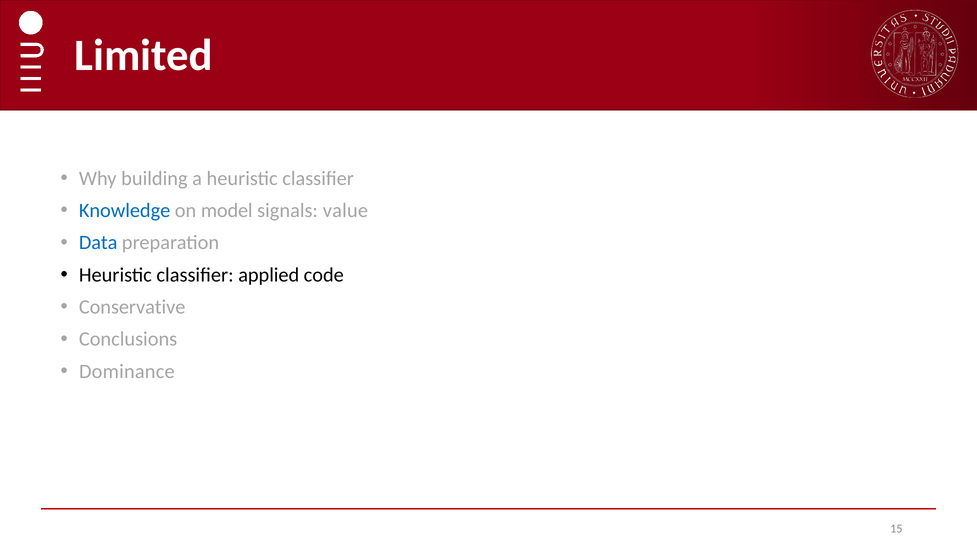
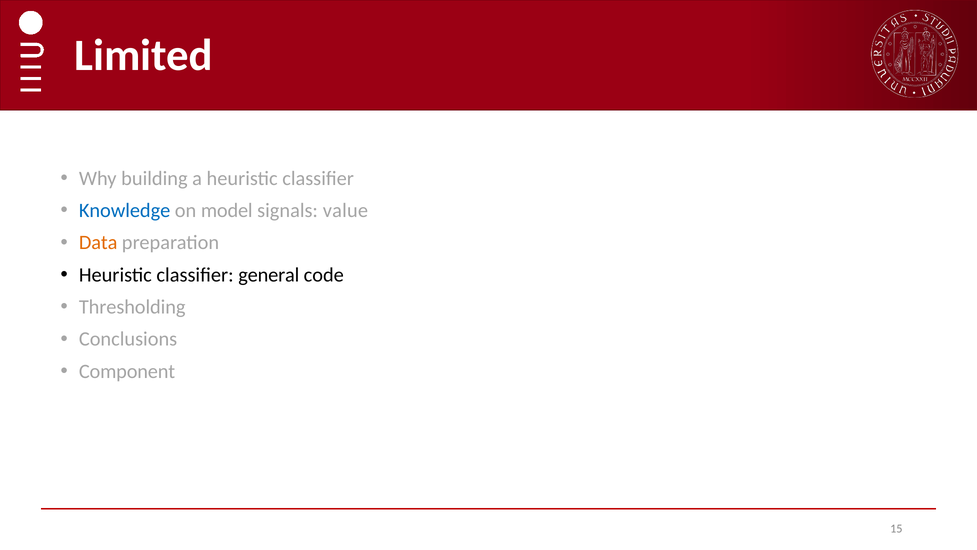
Data colour: blue -> orange
applied: applied -> general
Conservative: Conservative -> Thresholding
Dominance: Dominance -> Component
